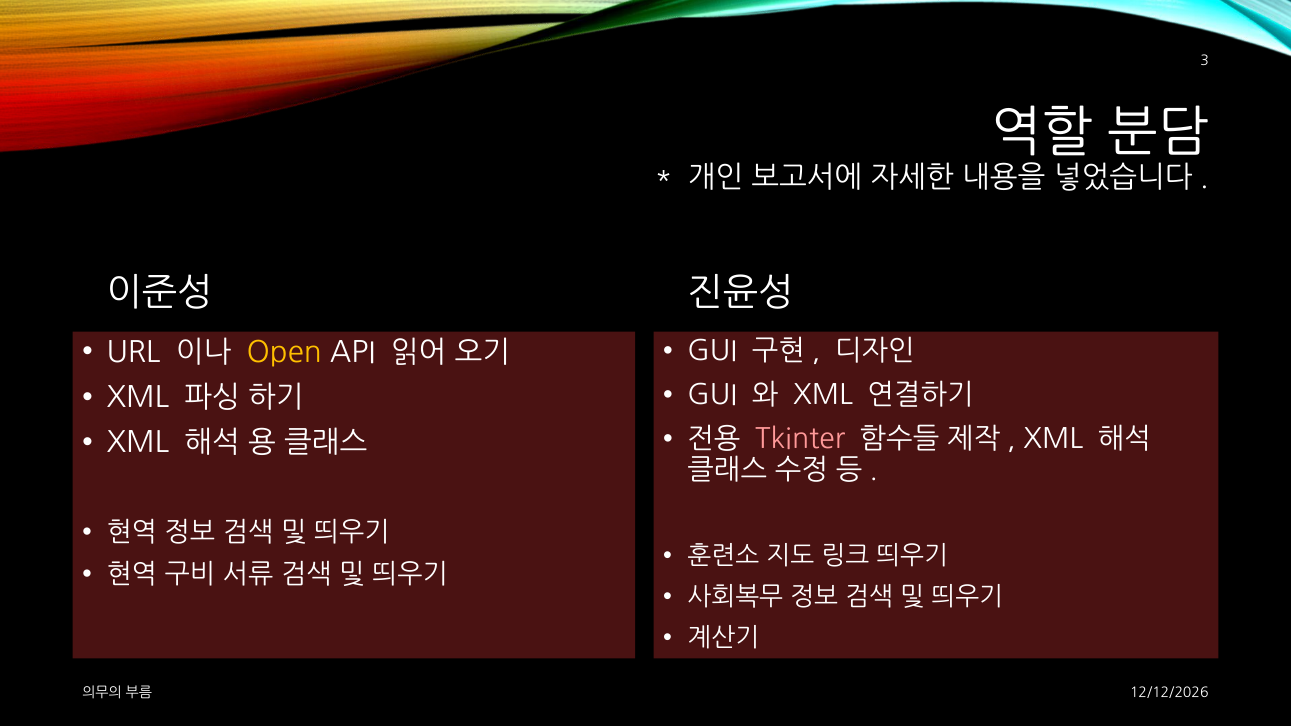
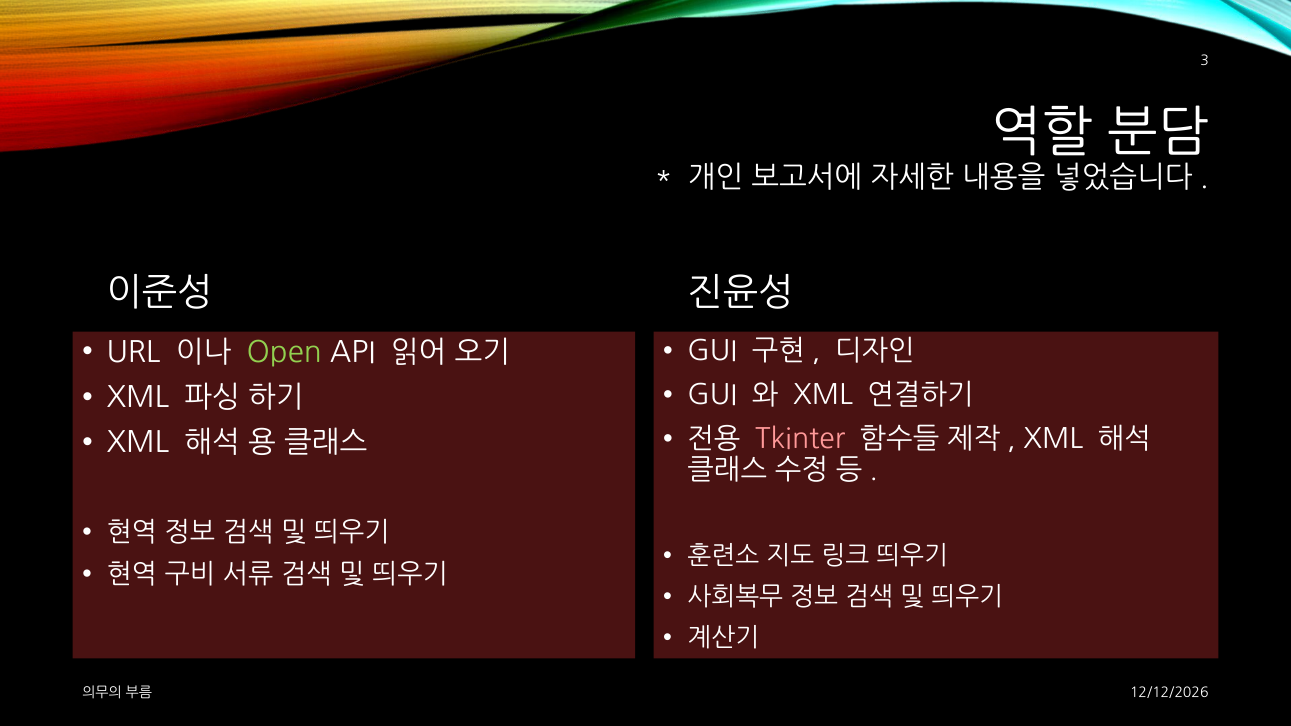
Open colour: yellow -> light green
